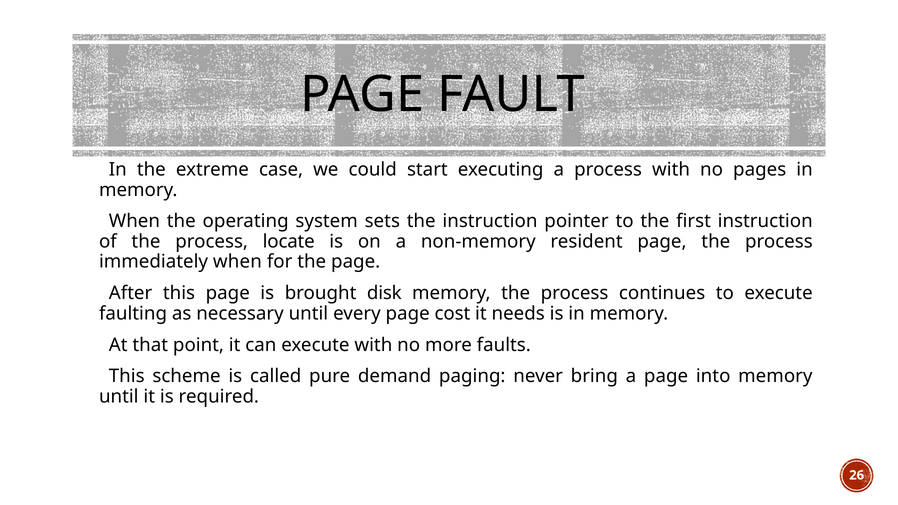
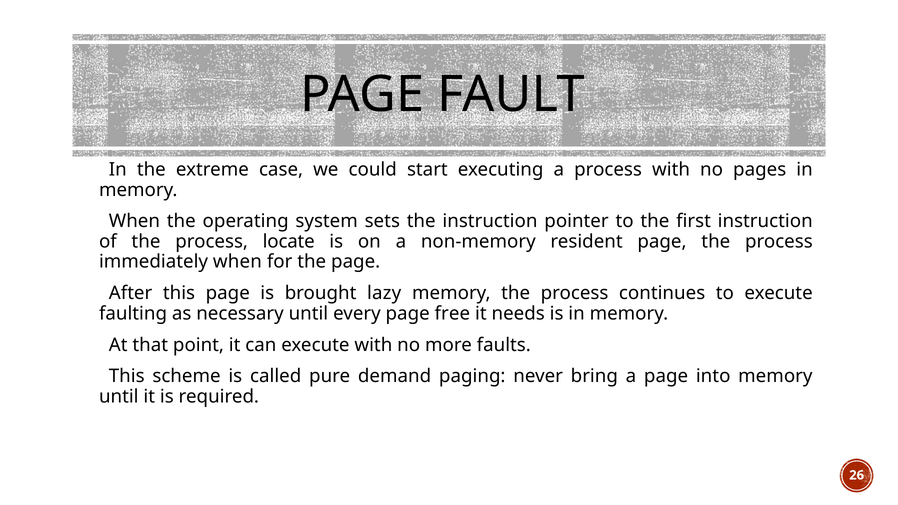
disk: disk -> lazy
cost: cost -> free
